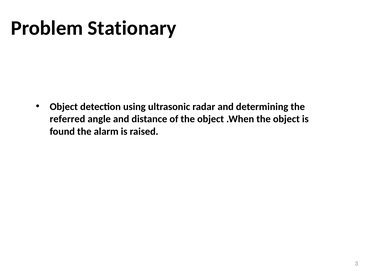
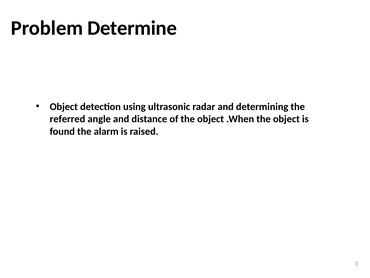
Stationary: Stationary -> Determine
